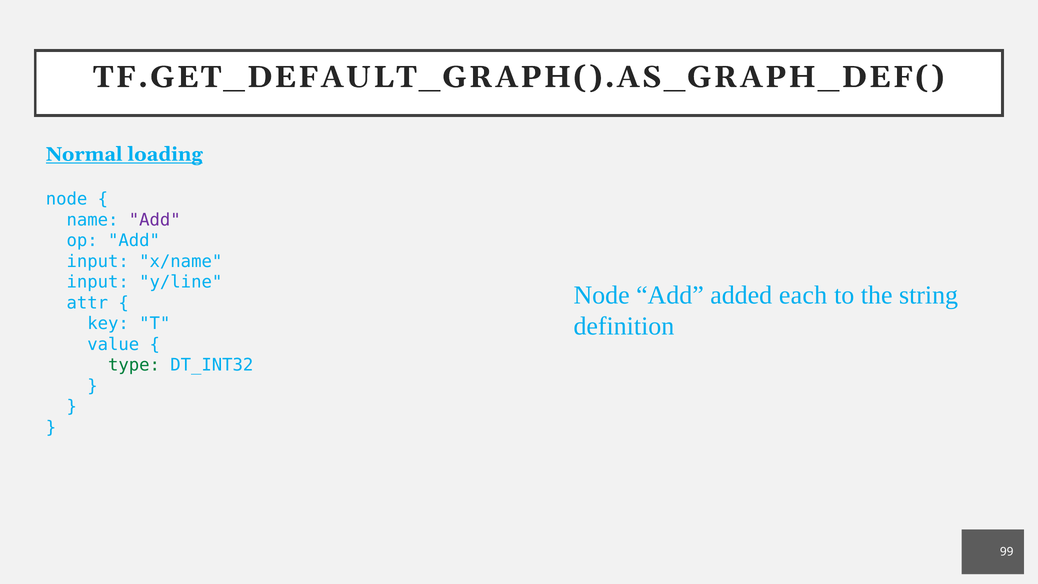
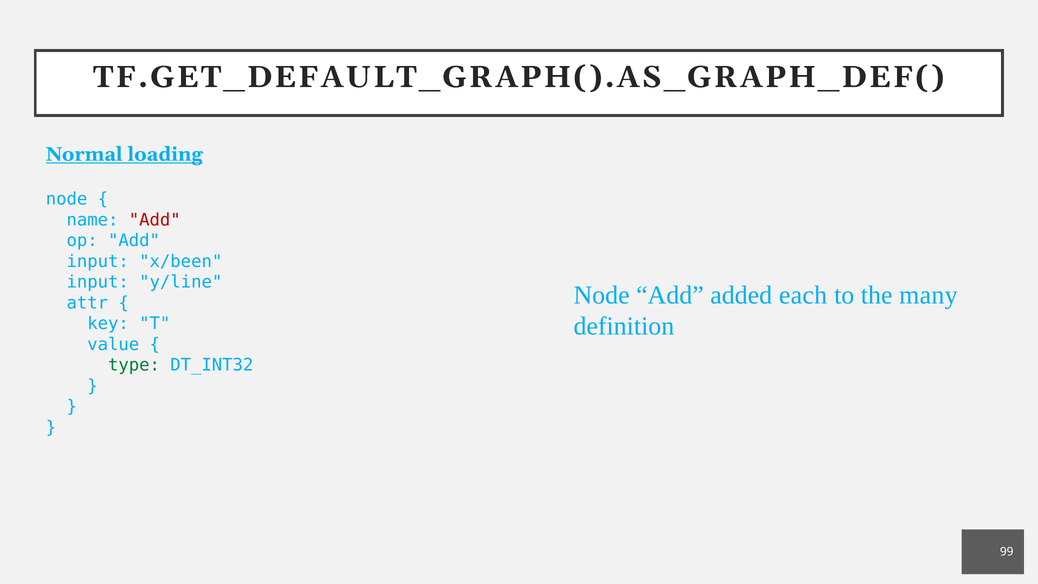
Add at (155, 220) colour: purple -> red
x/name: x/name -> x/been
string: string -> many
